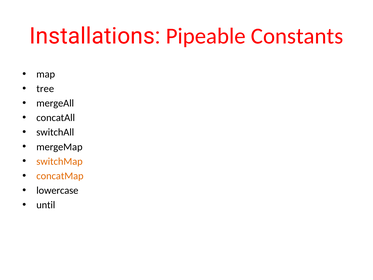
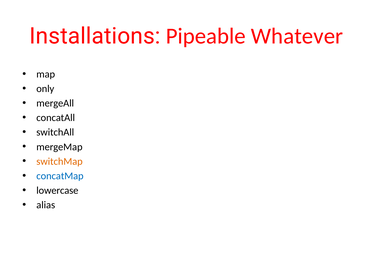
Constants: Constants -> Whatever
tree: tree -> only
concatMap colour: orange -> blue
until: until -> alias
